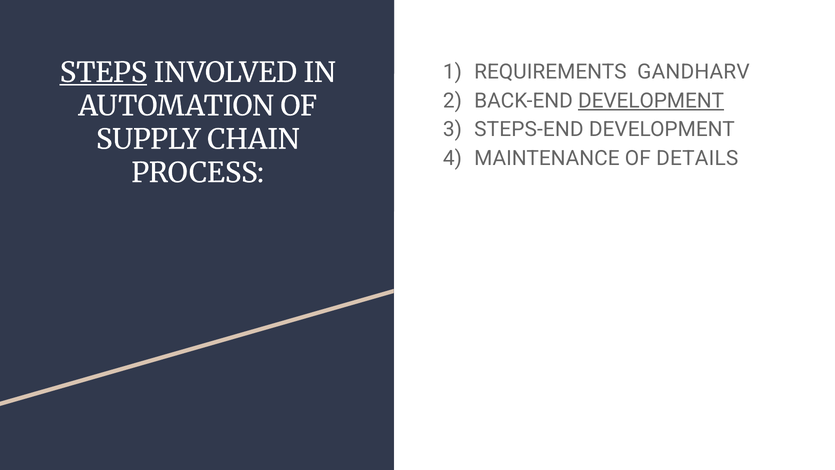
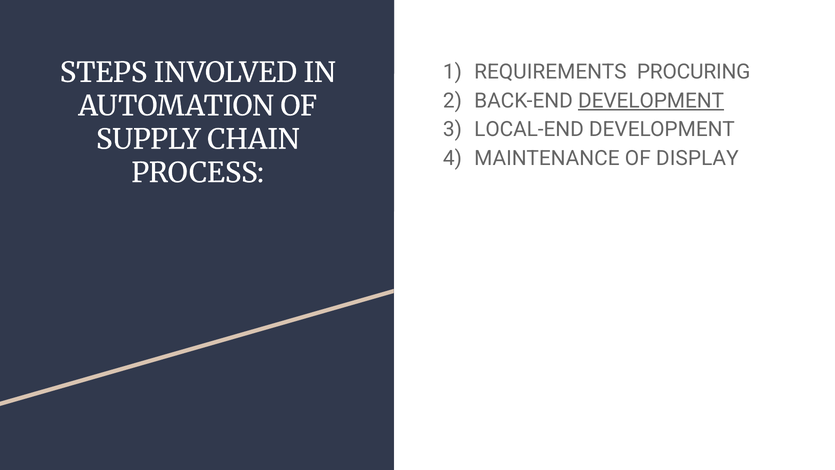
GANDHARV: GANDHARV -> PROCURING
STEPS underline: present -> none
STEPS-END: STEPS-END -> LOCAL-END
DETAILS: DETAILS -> DISPLAY
